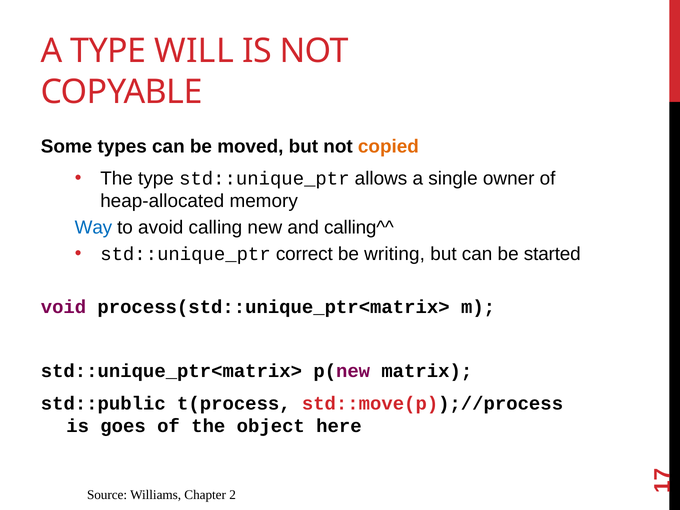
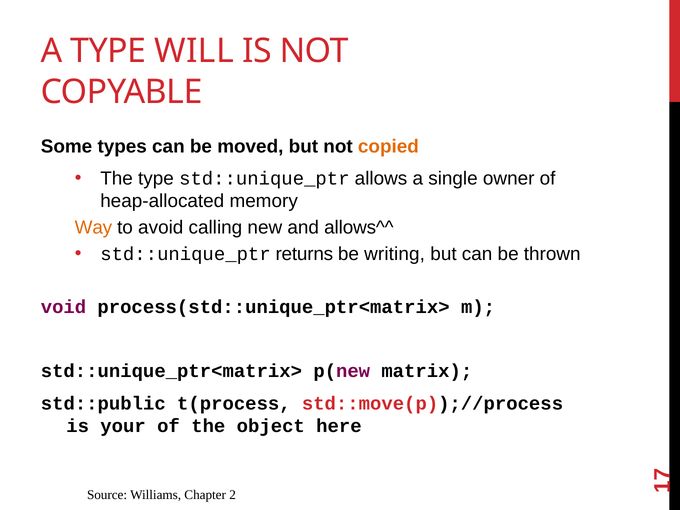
Way colour: blue -> orange
calling^^: calling^^ -> allows^^
correct: correct -> returns
started: started -> thrown
goes: goes -> your
